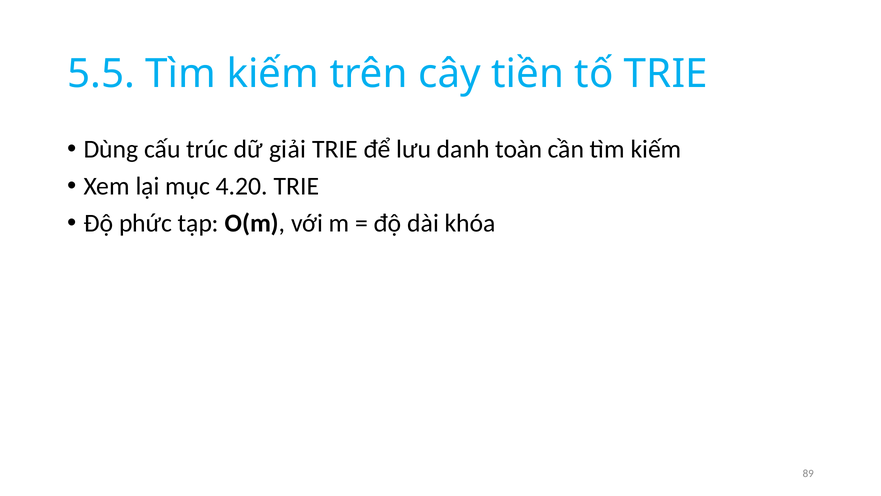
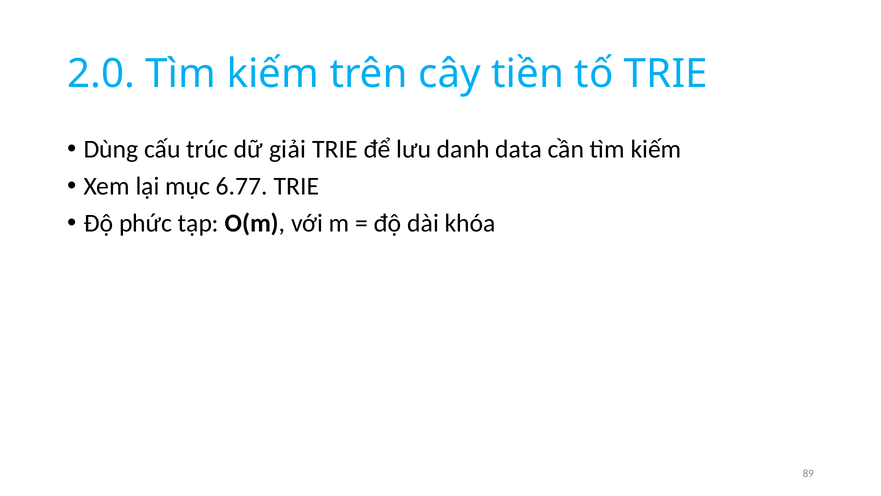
5.5: 5.5 -> 2.0
toàn: toàn -> data
4.20: 4.20 -> 6.77
